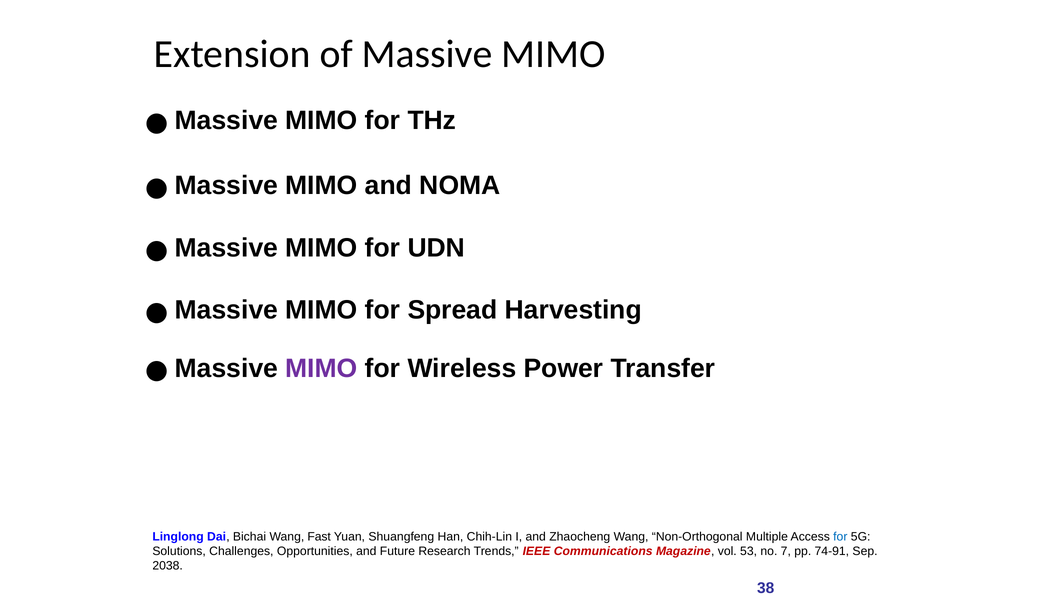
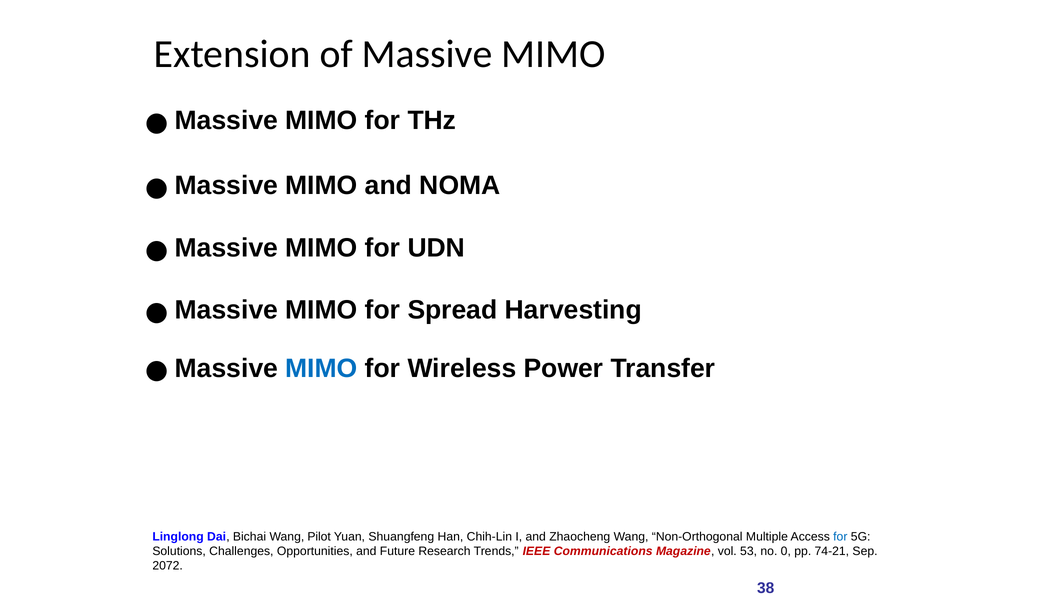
MIMO at (321, 368) colour: purple -> blue
Fast: Fast -> Pilot
7: 7 -> 0
74-91: 74-91 -> 74-21
2038: 2038 -> 2072
